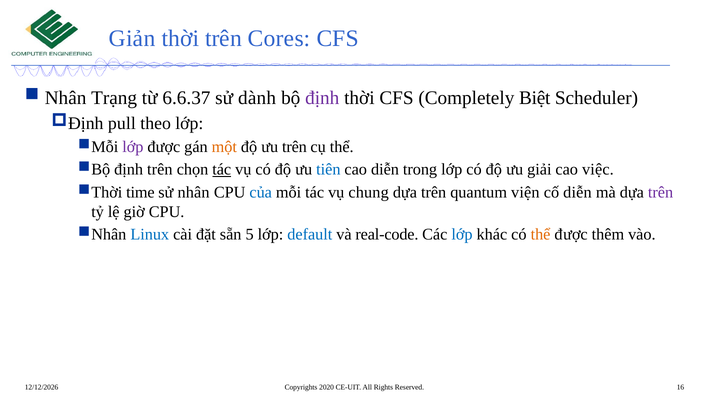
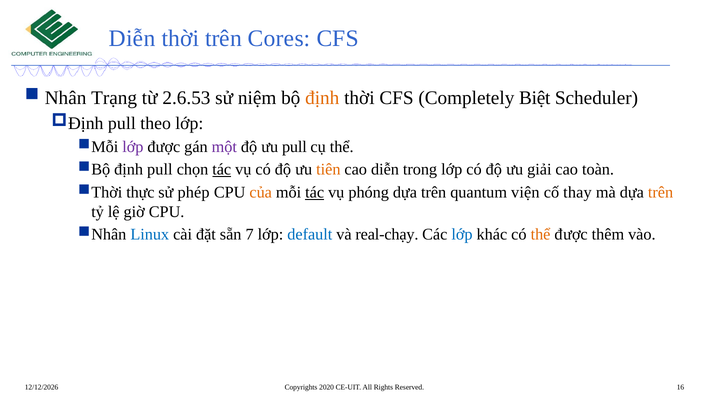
Giản at (132, 39): Giản -> Diễn
6.6.37: 6.6.37 -> 2.6.53
dành: dành -> niệm
định at (322, 98) colour: purple -> orange
một colour: orange -> purple
ưu trên: trên -> pull
định trên: trên -> pull
tiên colour: blue -> orange
việc: việc -> toàn
time: time -> thực
sử nhân: nhân -> phép
của colour: blue -> orange
tác at (315, 192) underline: none -> present
chung: chung -> phóng
cố diễn: diễn -> thay
trên at (661, 192) colour: purple -> orange
5: 5 -> 7
real-code: real-code -> real-chạy
